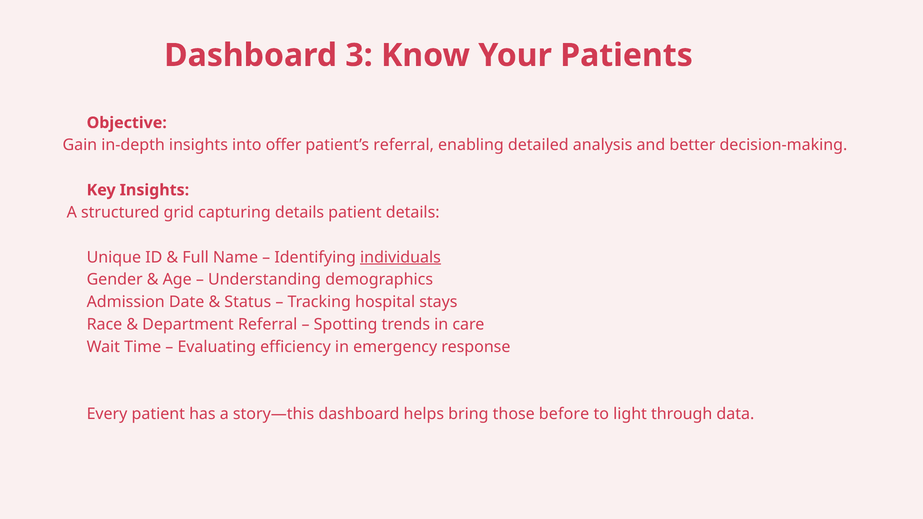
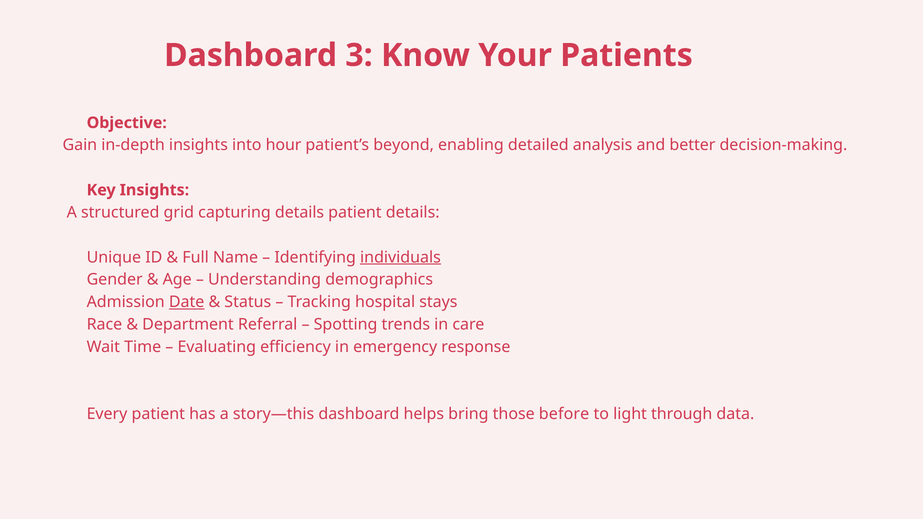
offer: offer -> hour
patient’s referral: referral -> beyond
Date underline: none -> present
